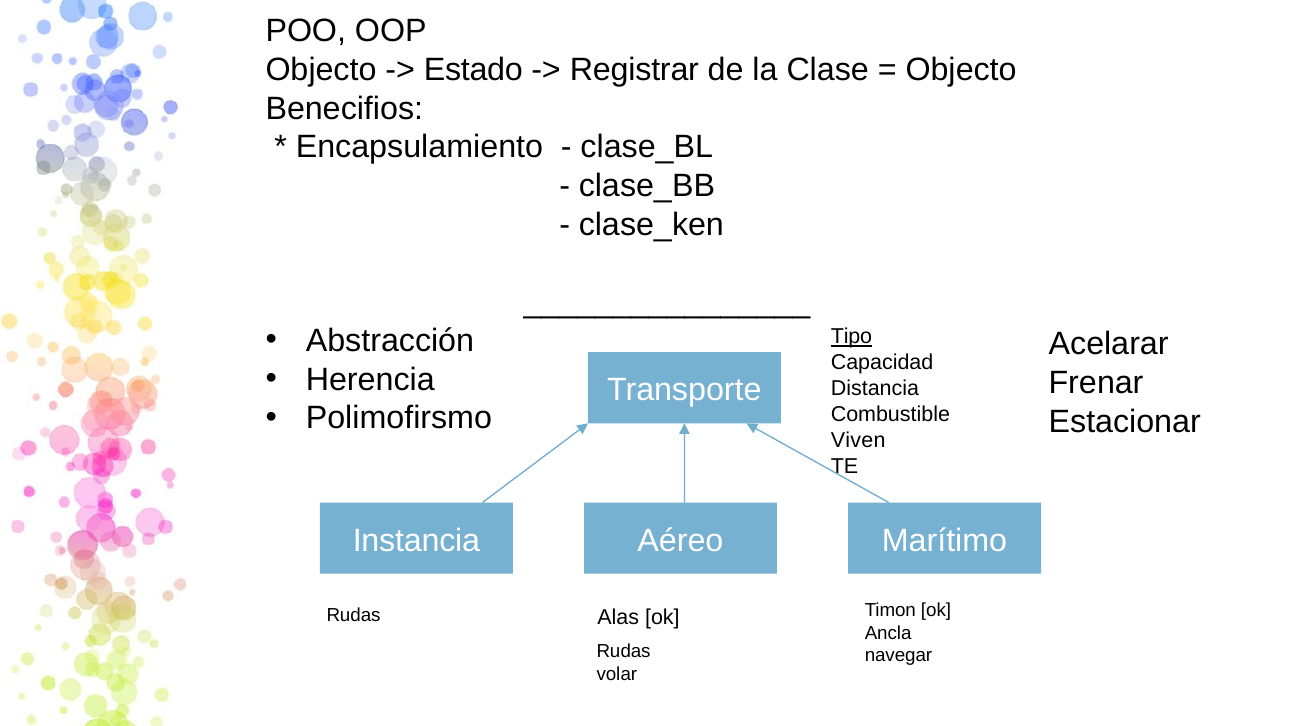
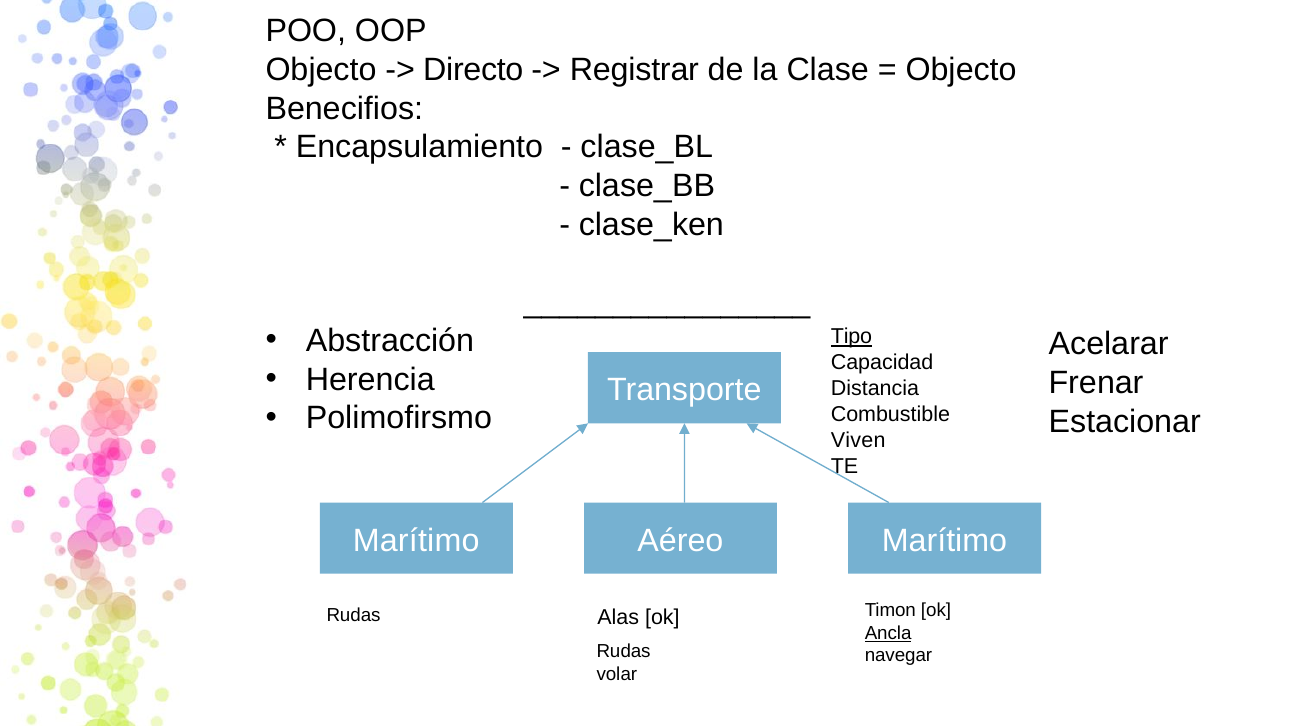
Estado: Estado -> Directo
Instancia at (416, 540): Instancia -> Marítimo
Ancla underline: none -> present
